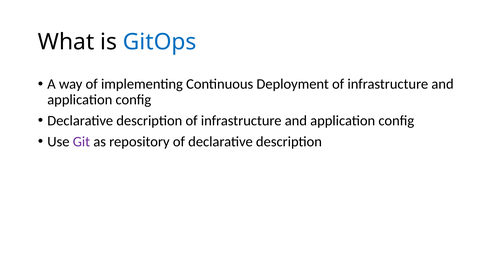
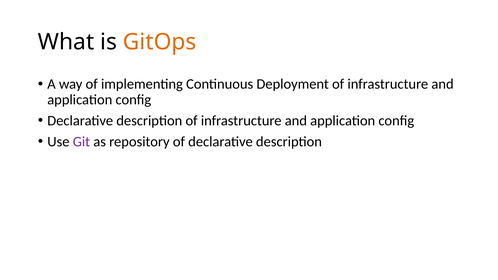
GitOps colour: blue -> orange
